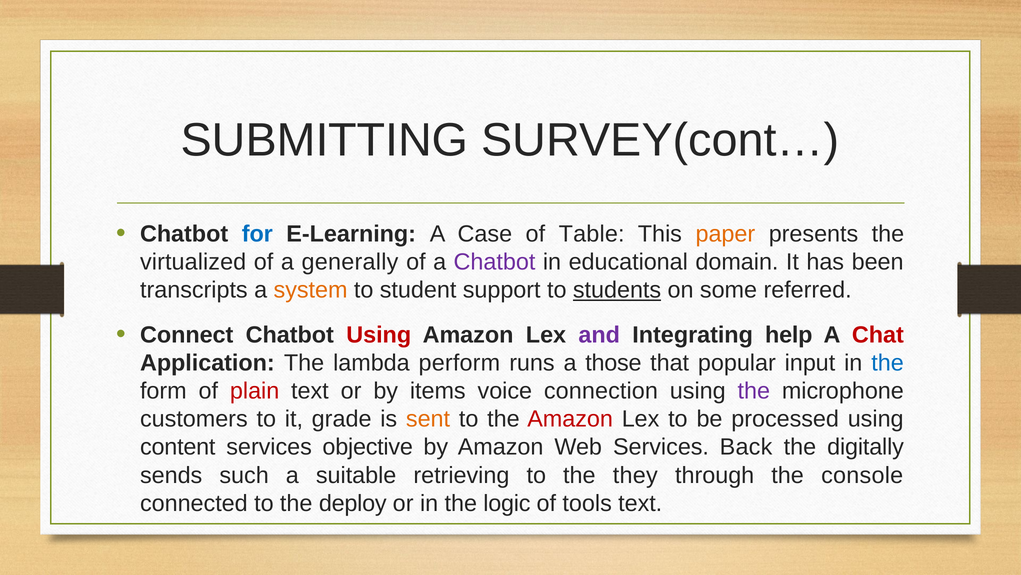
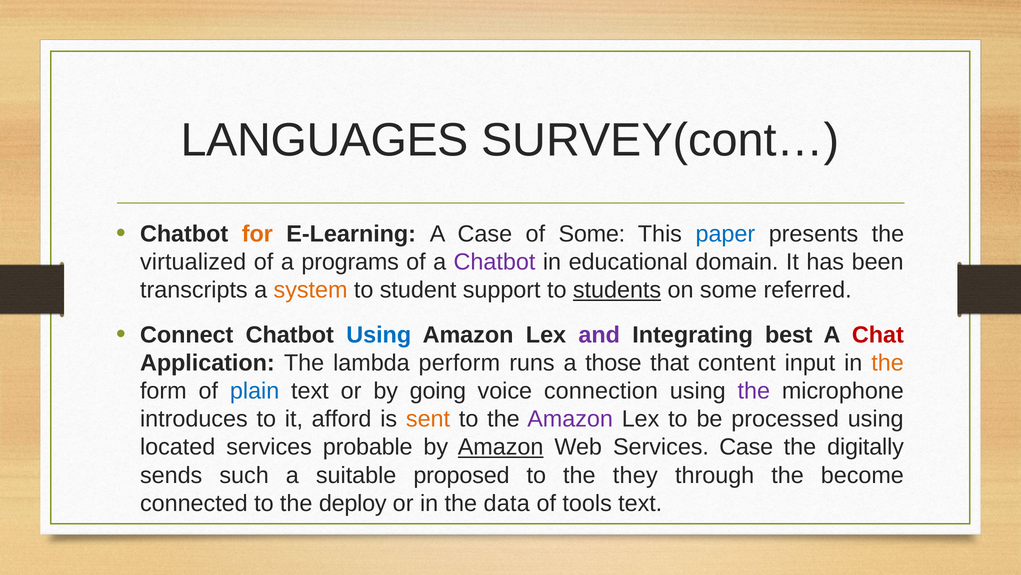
SUBMITTING: SUBMITTING -> LANGUAGES
for colour: blue -> orange
of Table: Table -> Some
paper colour: orange -> blue
generally: generally -> programs
Using at (379, 334) colour: red -> blue
help: help -> best
popular: popular -> content
the at (888, 363) colour: blue -> orange
plain colour: red -> blue
items: items -> going
customers: customers -> introduces
grade: grade -> afford
Amazon at (570, 419) colour: red -> purple
content: content -> located
objective: objective -> probable
Amazon at (501, 447) underline: none -> present
Services Back: Back -> Case
retrieving: retrieving -> proposed
console: console -> become
logic: logic -> data
